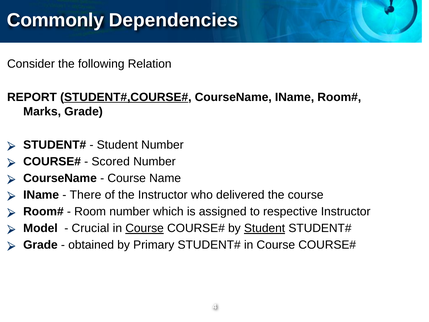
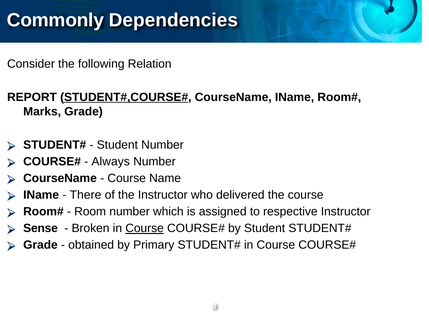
Scored: Scored -> Always
Model: Model -> Sense
Crucial: Crucial -> Broken
Student at (265, 228) underline: present -> none
